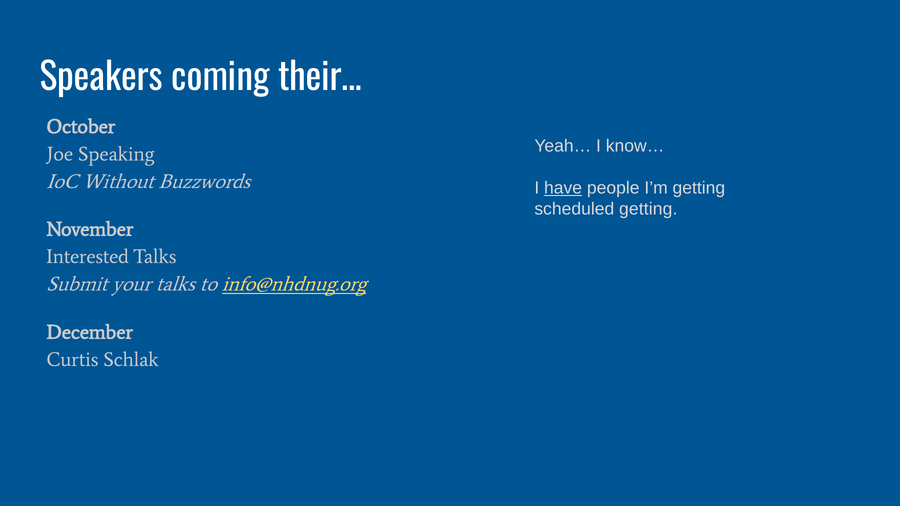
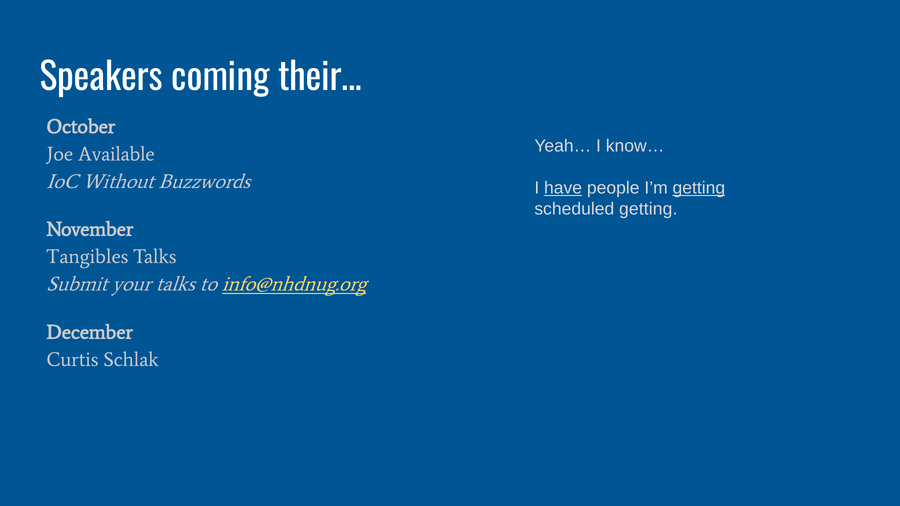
Speaking: Speaking -> Available
getting at (699, 188) underline: none -> present
Interested: Interested -> Tangibles
